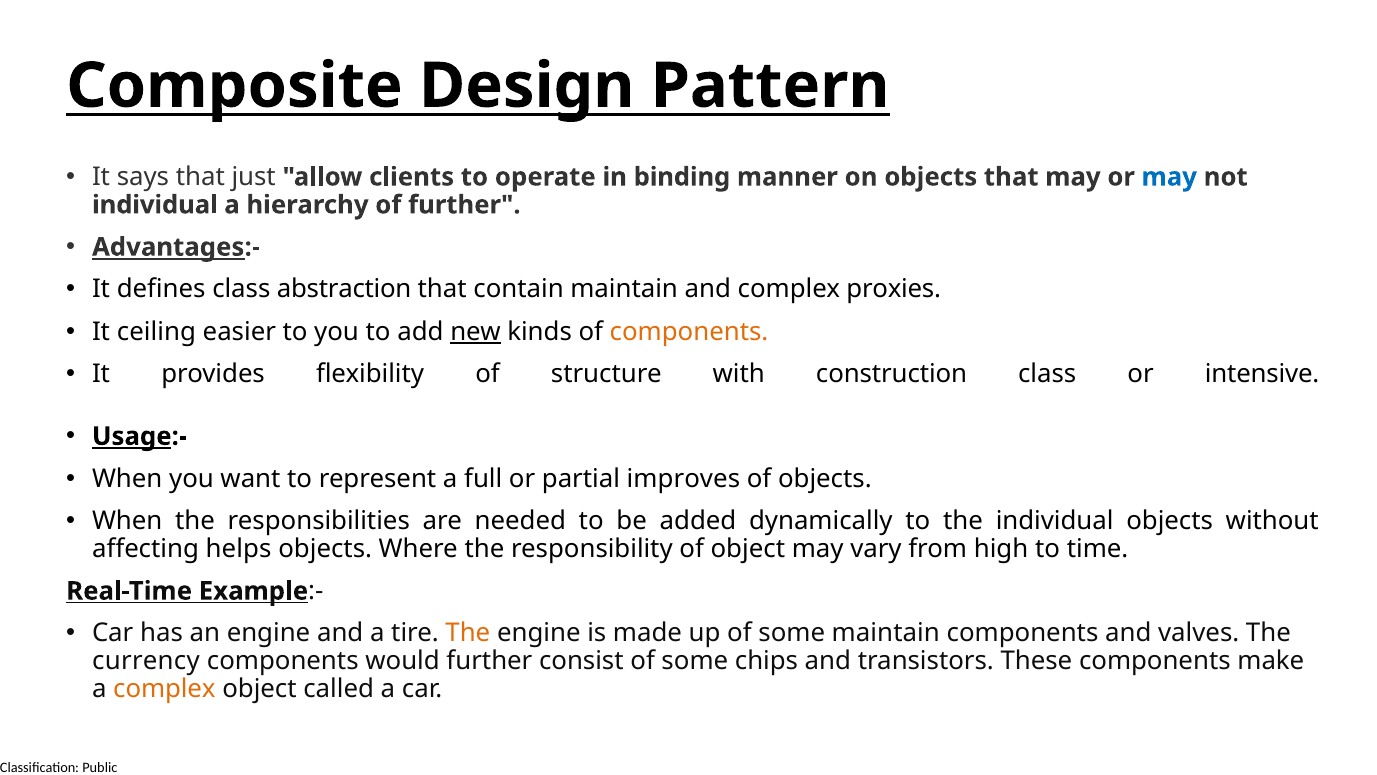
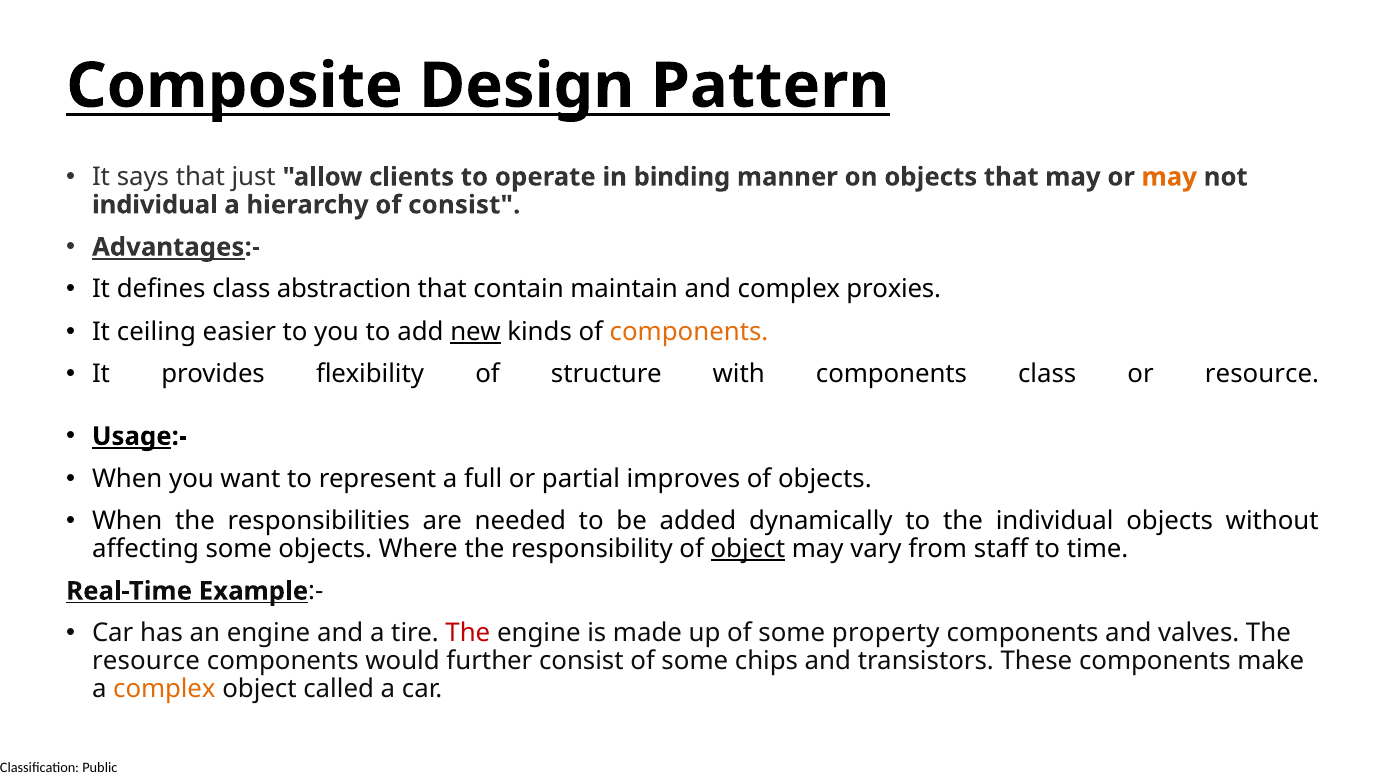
may at (1169, 177) colour: blue -> orange
of further: further -> consist
with construction: construction -> components
or intensive: intensive -> resource
affecting helps: helps -> some
object at (748, 549) underline: none -> present
high: high -> staff
The at (468, 633) colour: orange -> red
some maintain: maintain -> property
currency at (146, 661): currency -> resource
